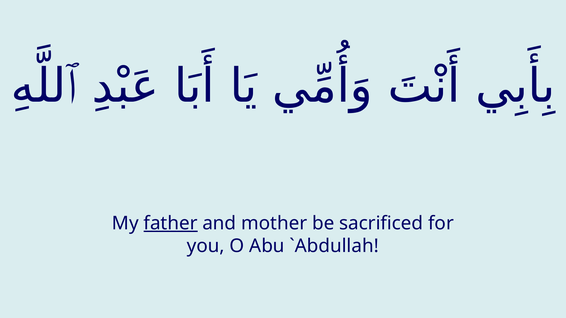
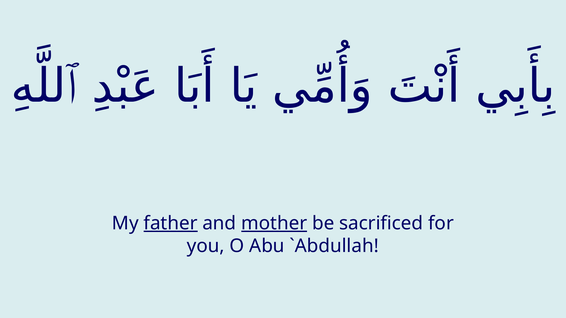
mother underline: none -> present
